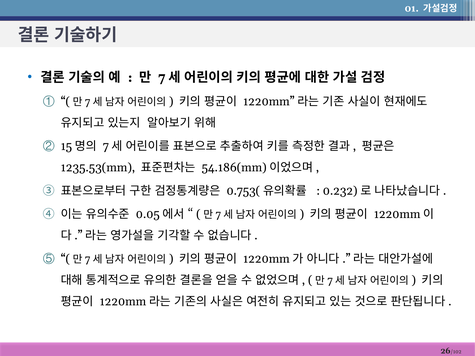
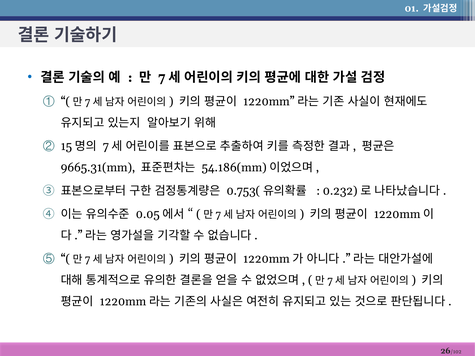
1235.53(mm: 1235.53(mm -> 9665.31(mm
